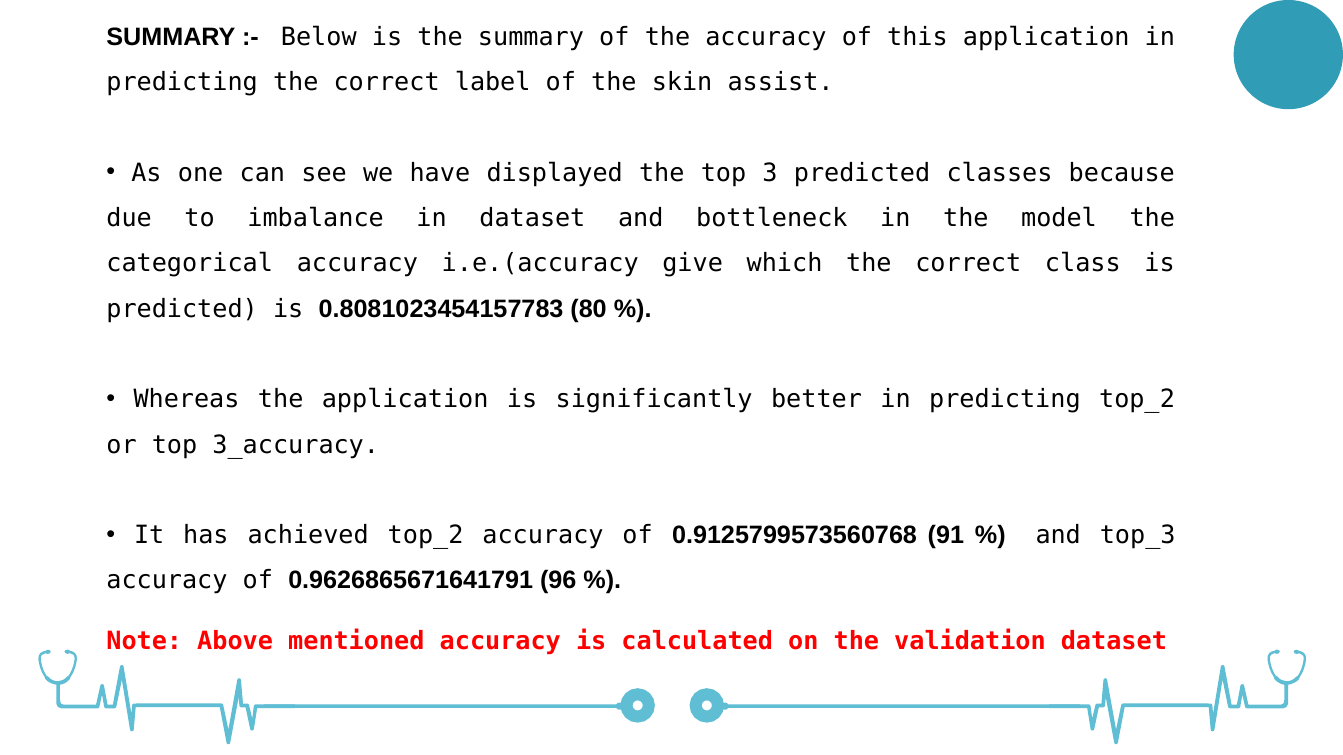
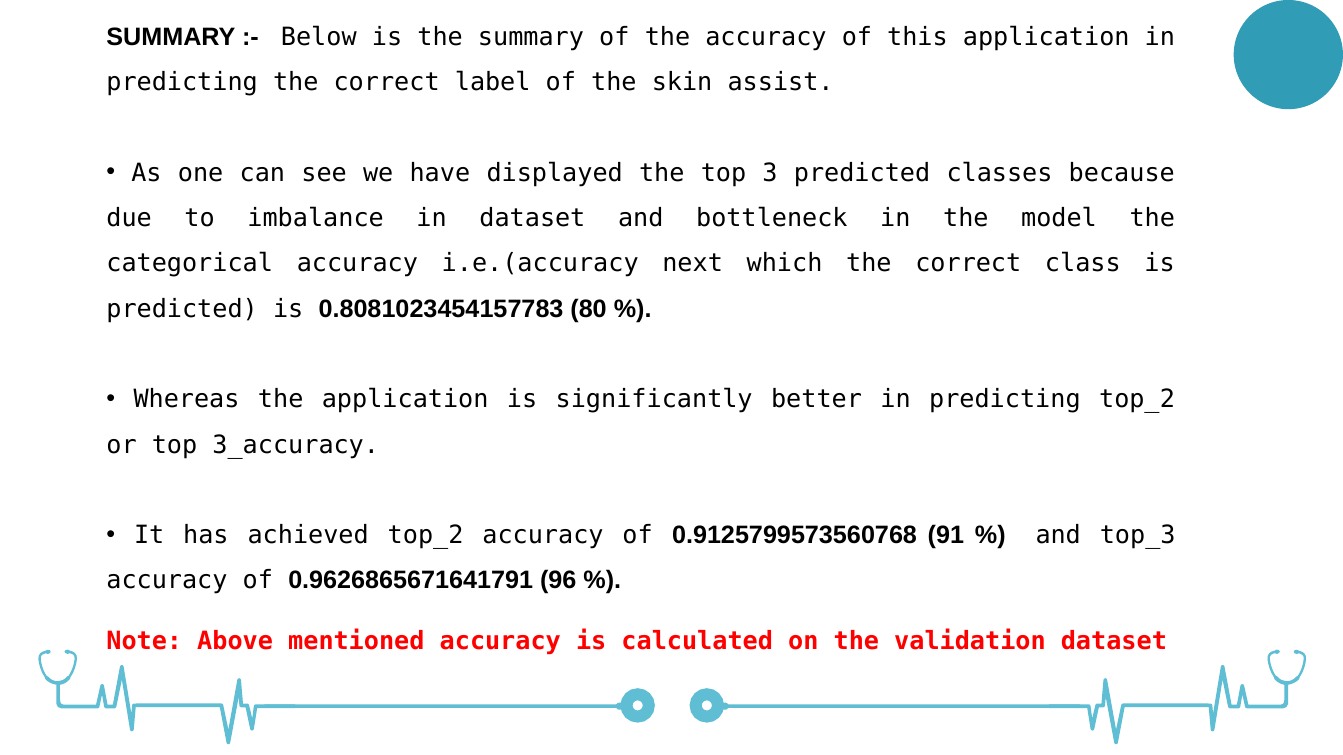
give: give -> next
